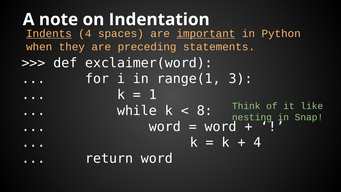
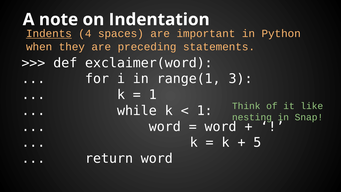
important underline: present -> none
8 at (205, 111): 8 -> 1
4 at (257, 142): 4 -> 5
